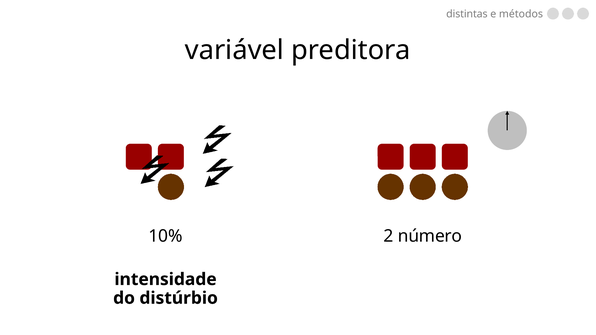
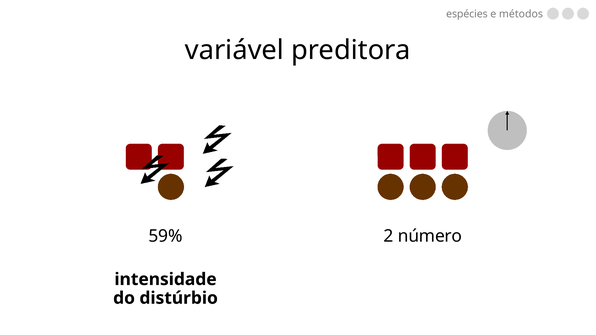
distintas: distintas -> espécies
10%: 10% -> 59%
